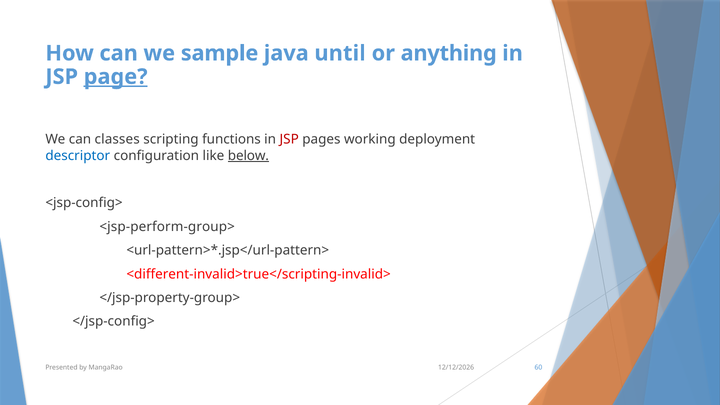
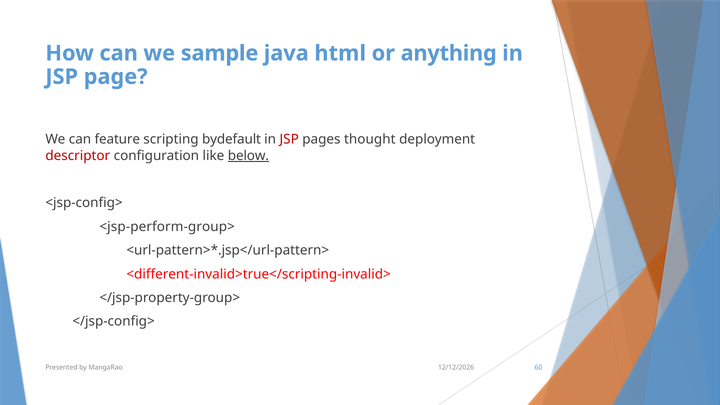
until: until -> html
page underline: present -> none
classes: classes -> feature
functions: functions -> bydefault
working: working -> thought
descriptor colour: blue -> red
